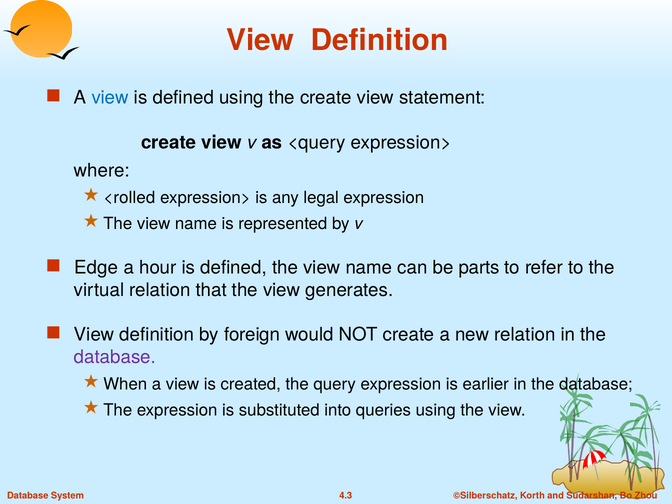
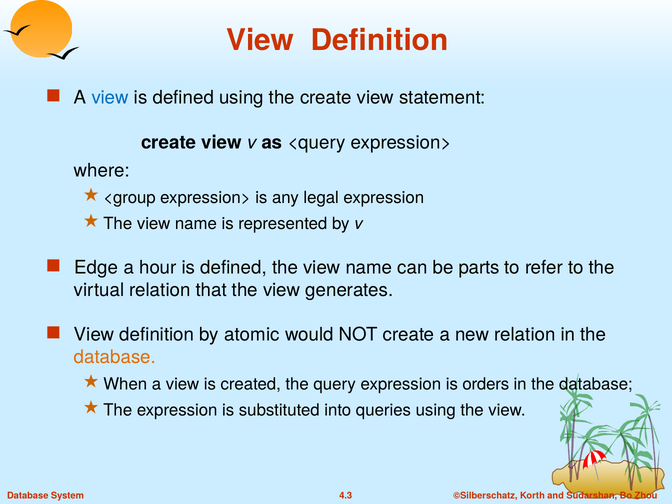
<rolled: <rolled -> <group
foreign: foreign -> atomic
database at (115, 357) colour: purple -> orange
earlier: earlier -> orders
